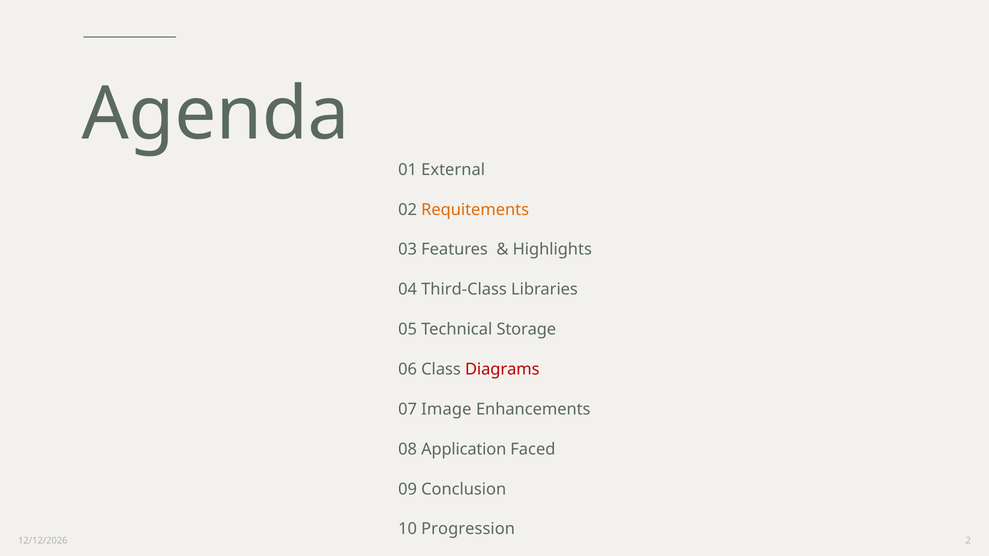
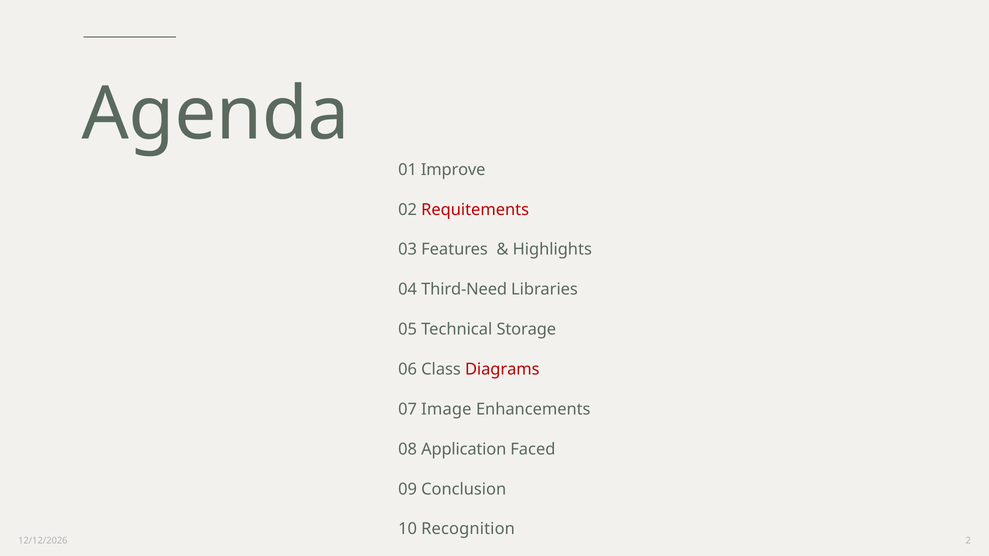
External: External -> Improve
Requitements colour: orange -> red
Third-Class: Third-Class -> Third-Need
Progression: Progression -> Recognition
